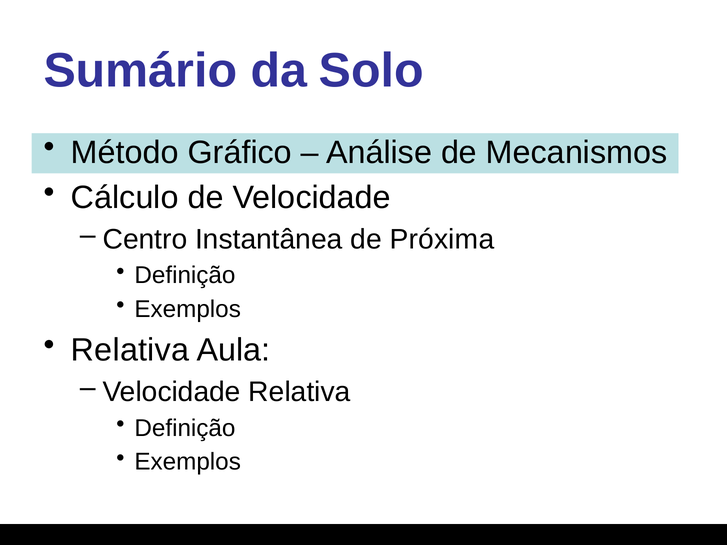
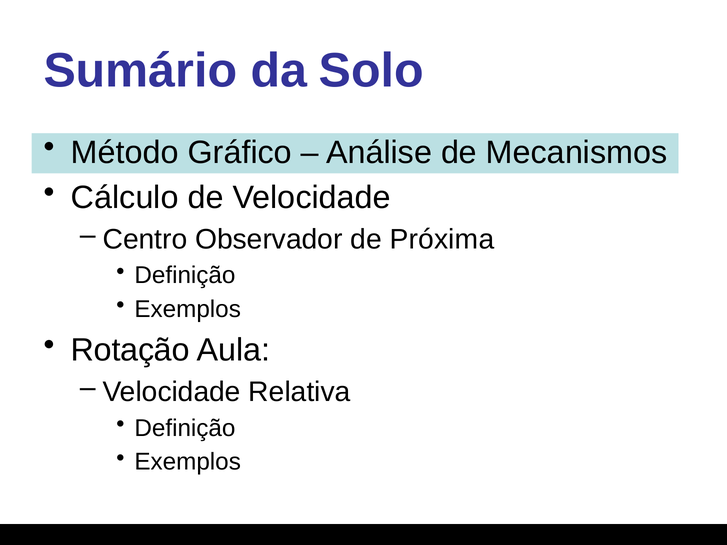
Instantânea: Instantânea -> Observador
Relativa at (130, 350): Relativa -> Rotação
